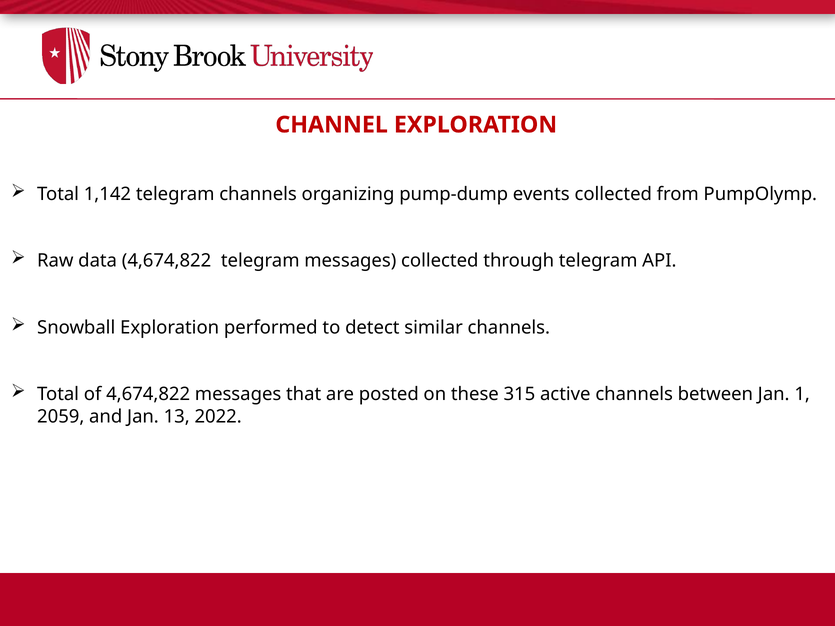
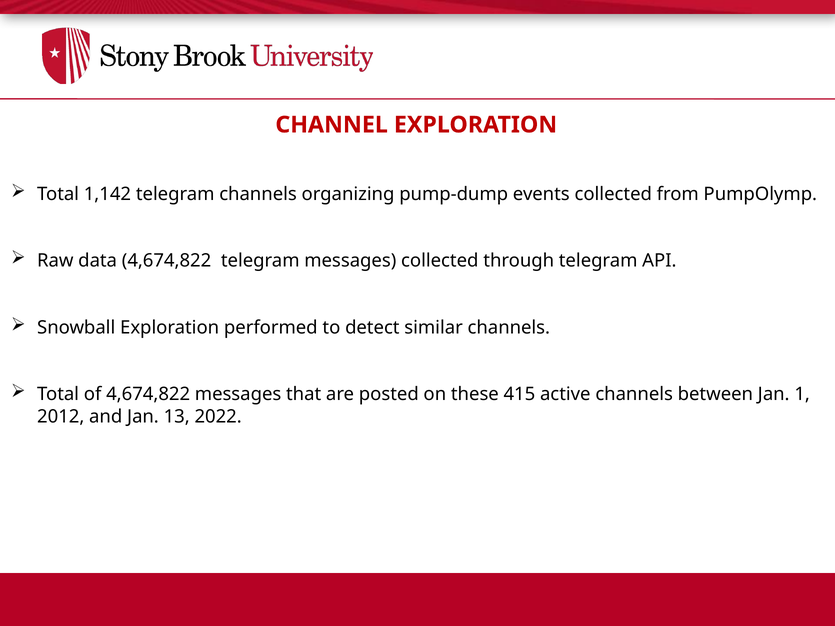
315: 315 -> 415
2059: 2059 -> 2012
